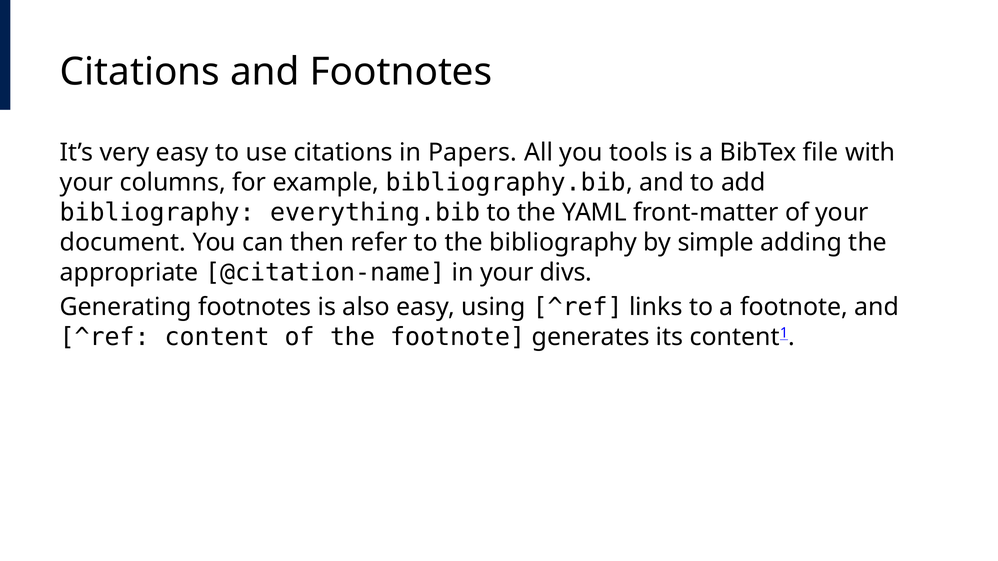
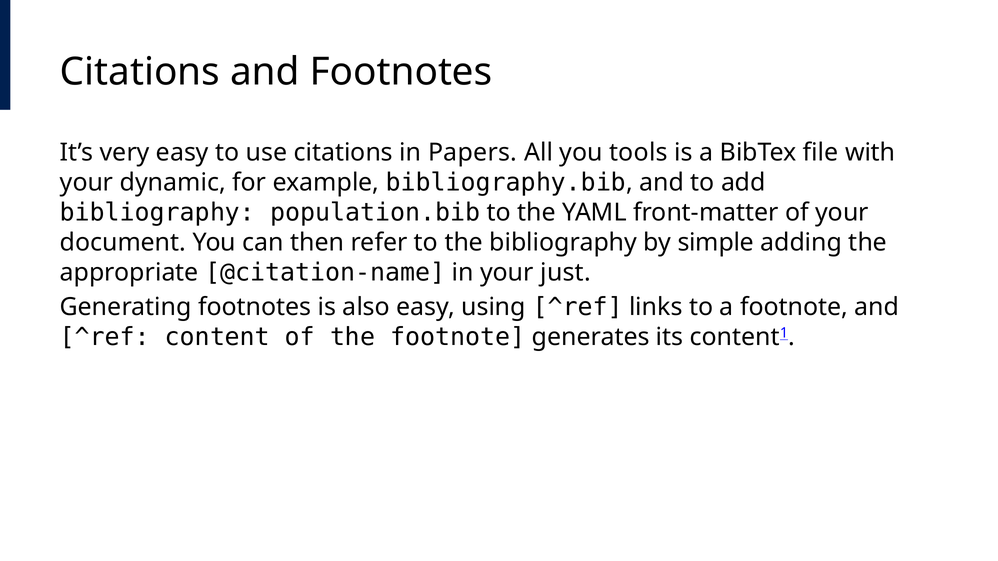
columns: columns -> dynamic
everything.bib: everything.bib -> population.bib
divs: divs -> just
